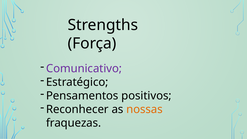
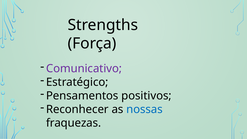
nossas colour: orange -> blue
